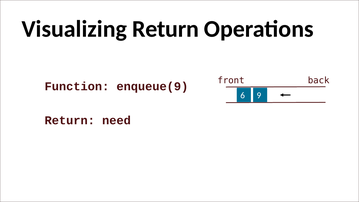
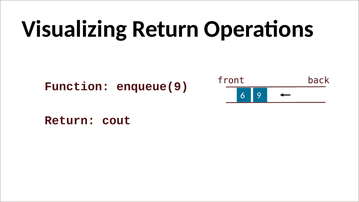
need: need -> cout
